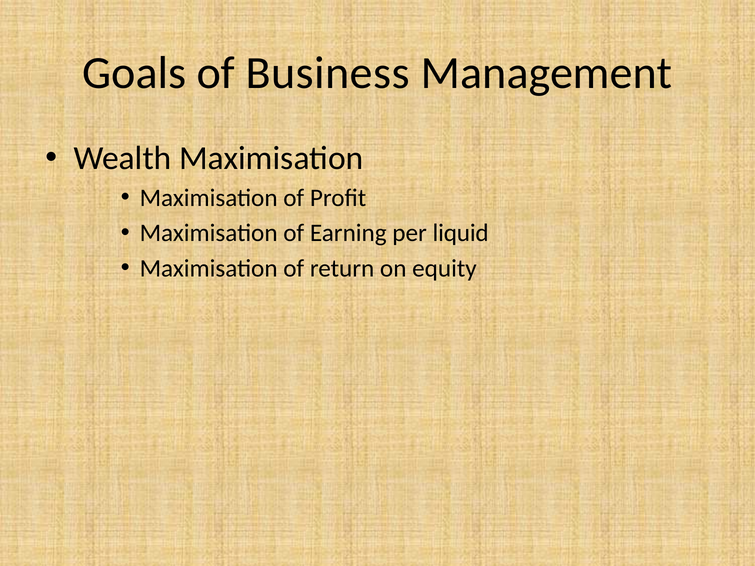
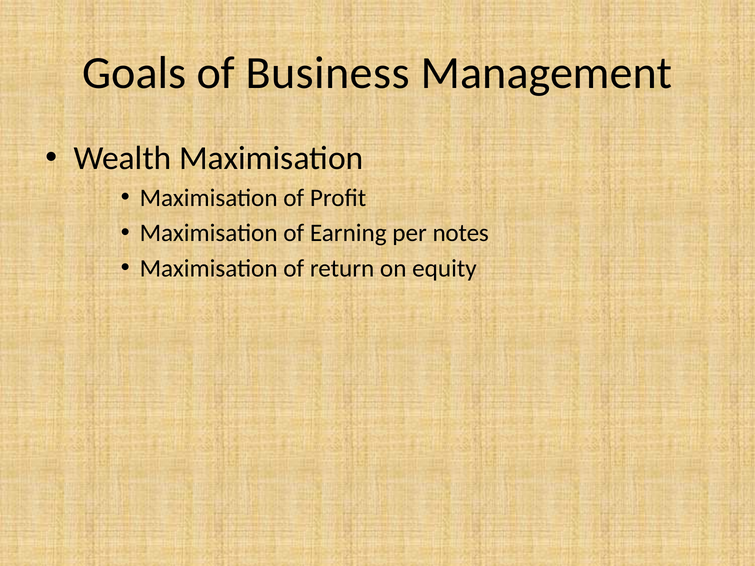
liquid: liquid -> notes
